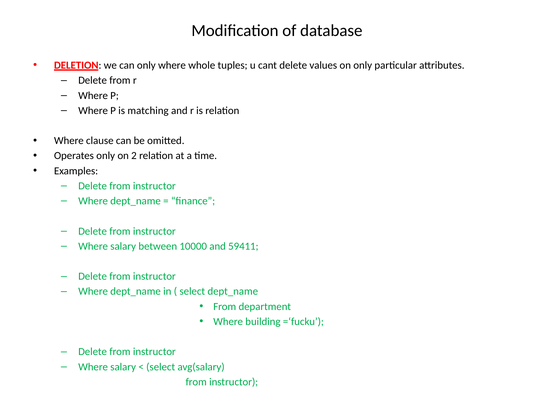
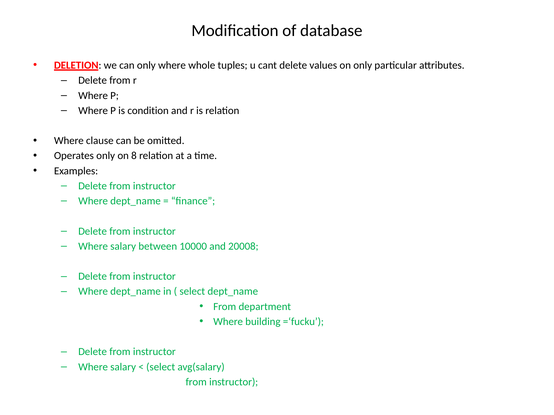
matching: matching -> condition
2: 2 -> 8
59411: 59411 -> 20008
